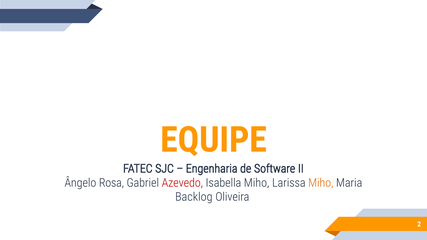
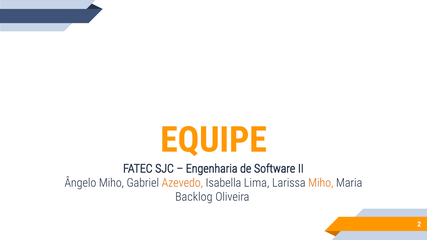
Ângelo Rosa: Rosa -> Miho
Azevedo colour: red -> orange
Isabella Miho: Miho -> Lima
